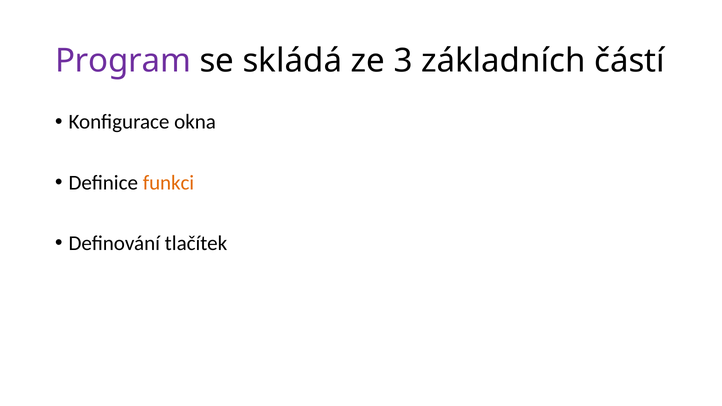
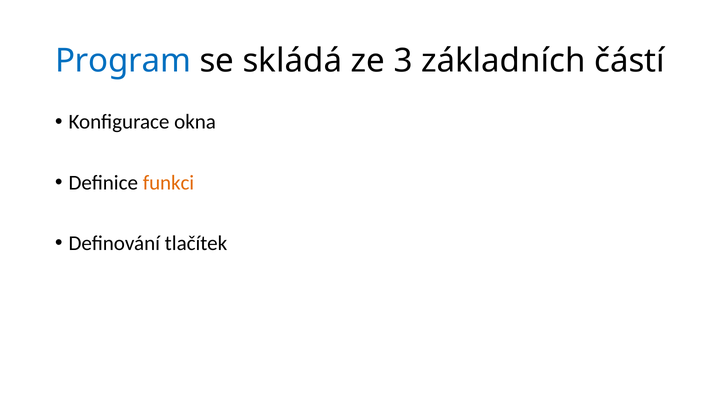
Program colour: purple -> blue
